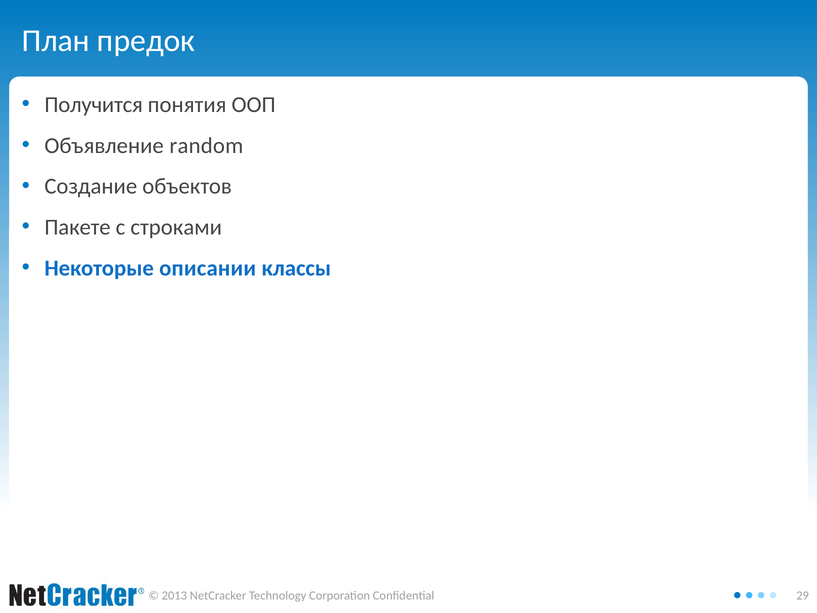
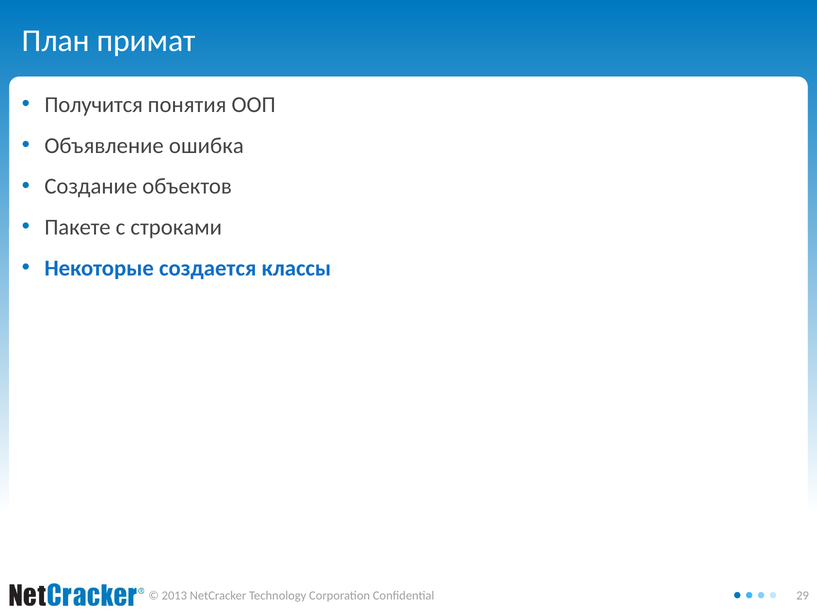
предок: предок -> примат
random: random -> ошибка
описании: описании -> создается
